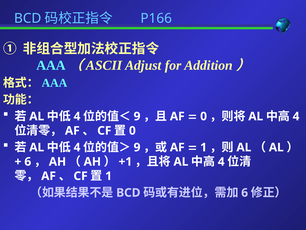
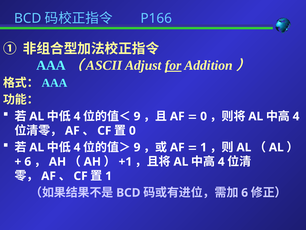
for underline: none -> present
